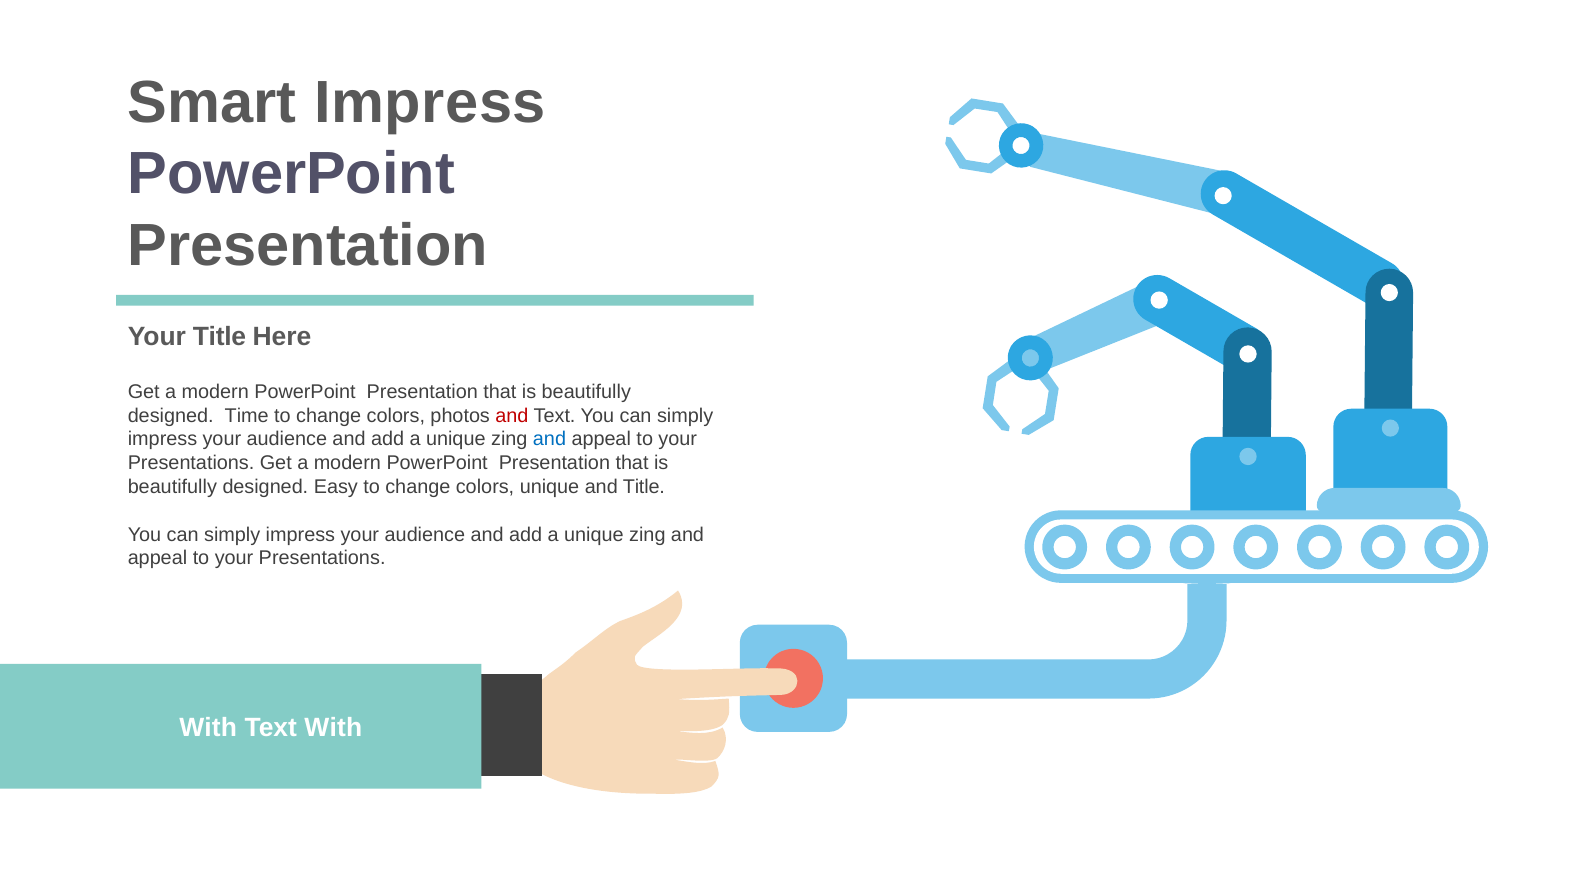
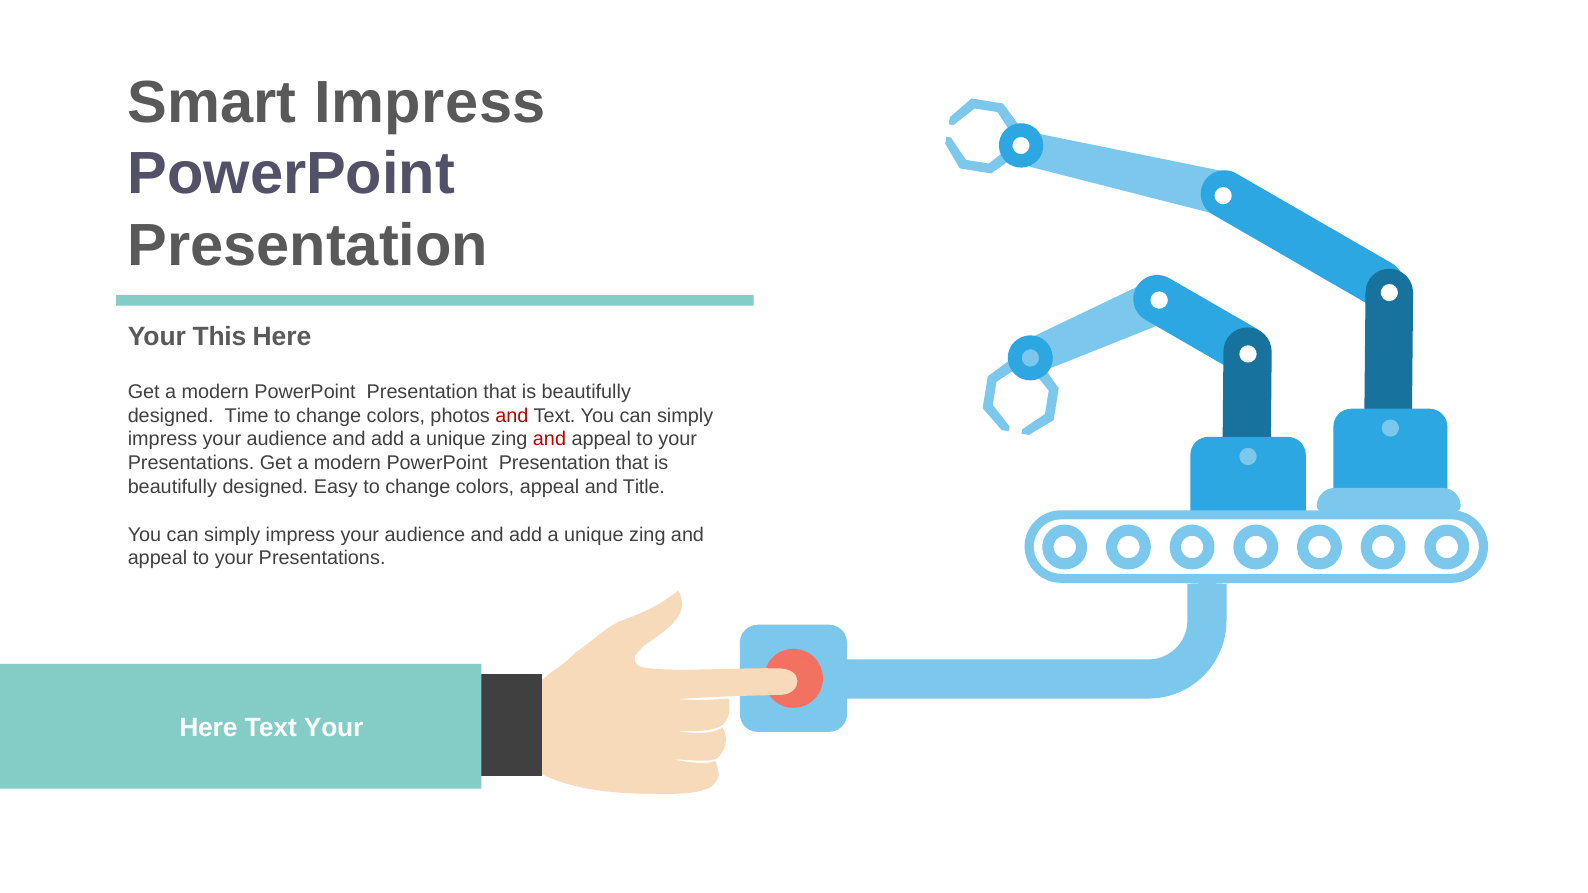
Your Title: Title -> This
and at (549, 439) colour: blue -> red
colors unique: unique -> appeal
With at (208, 728): With -> Here
Text With: With -> Your
